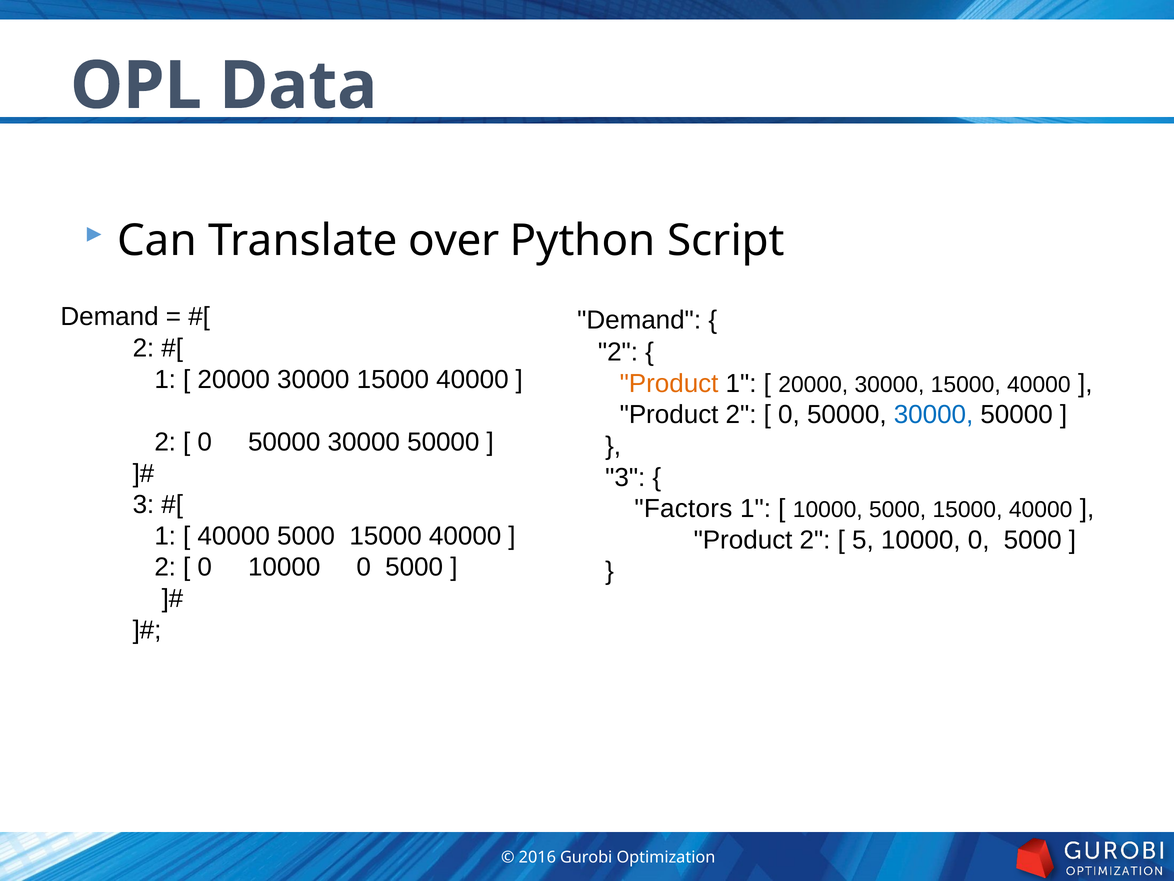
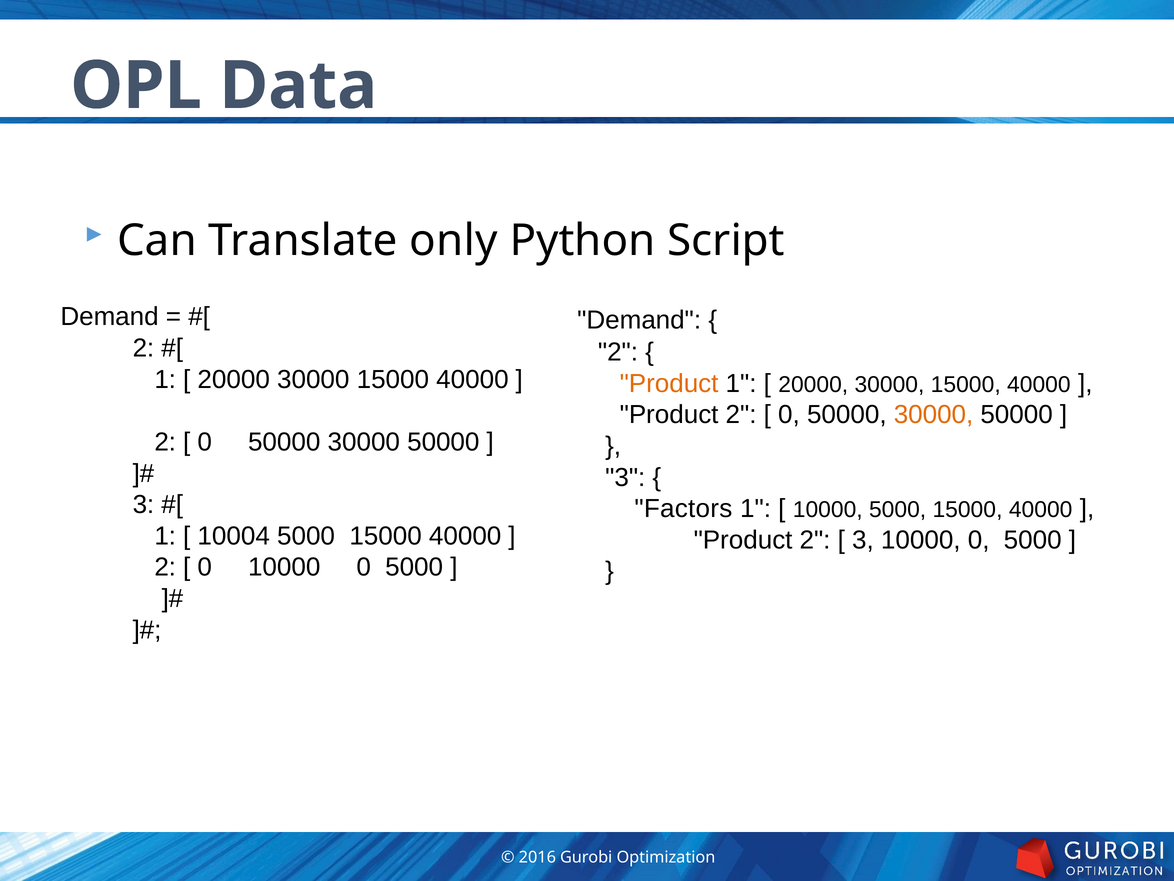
over: over -> only
30000 at (934, 415) colour: blue -> orange
40000 at (234, 536): 40000 -> 10004
5 at (863, 540): 5 -> 3
